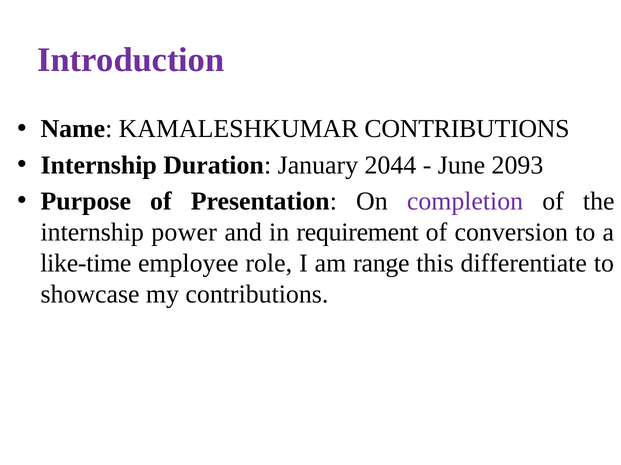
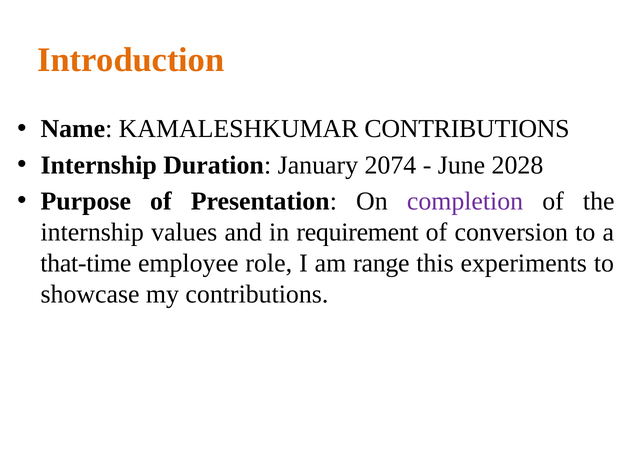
Introduction colour: purple -> orange
2044: 2044 -> 2074
2093: 2093 -> 2028
power: power -> values
like-time: like-time -> that-time
differentiate: differentiate -> experiments
